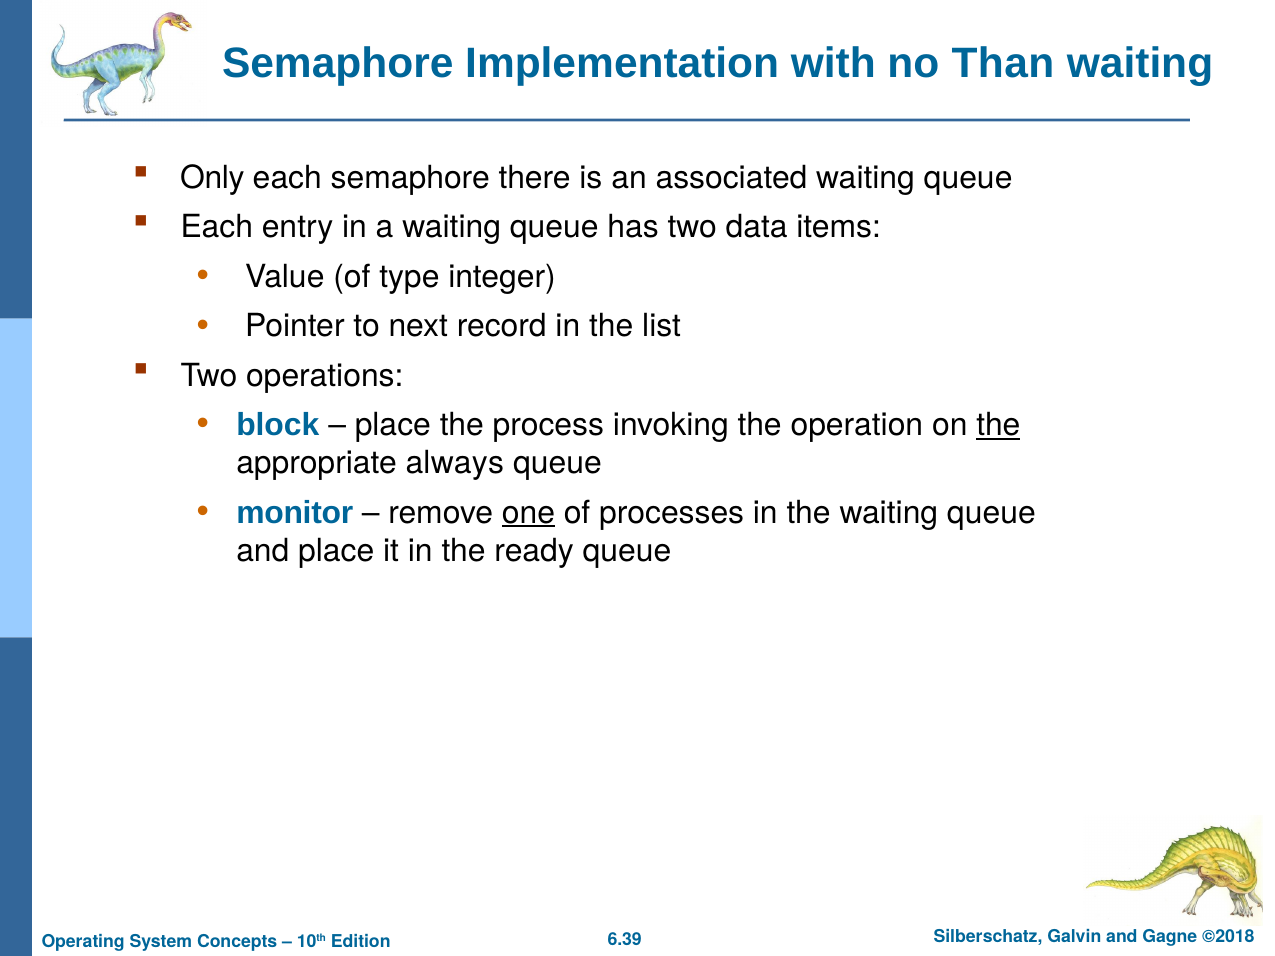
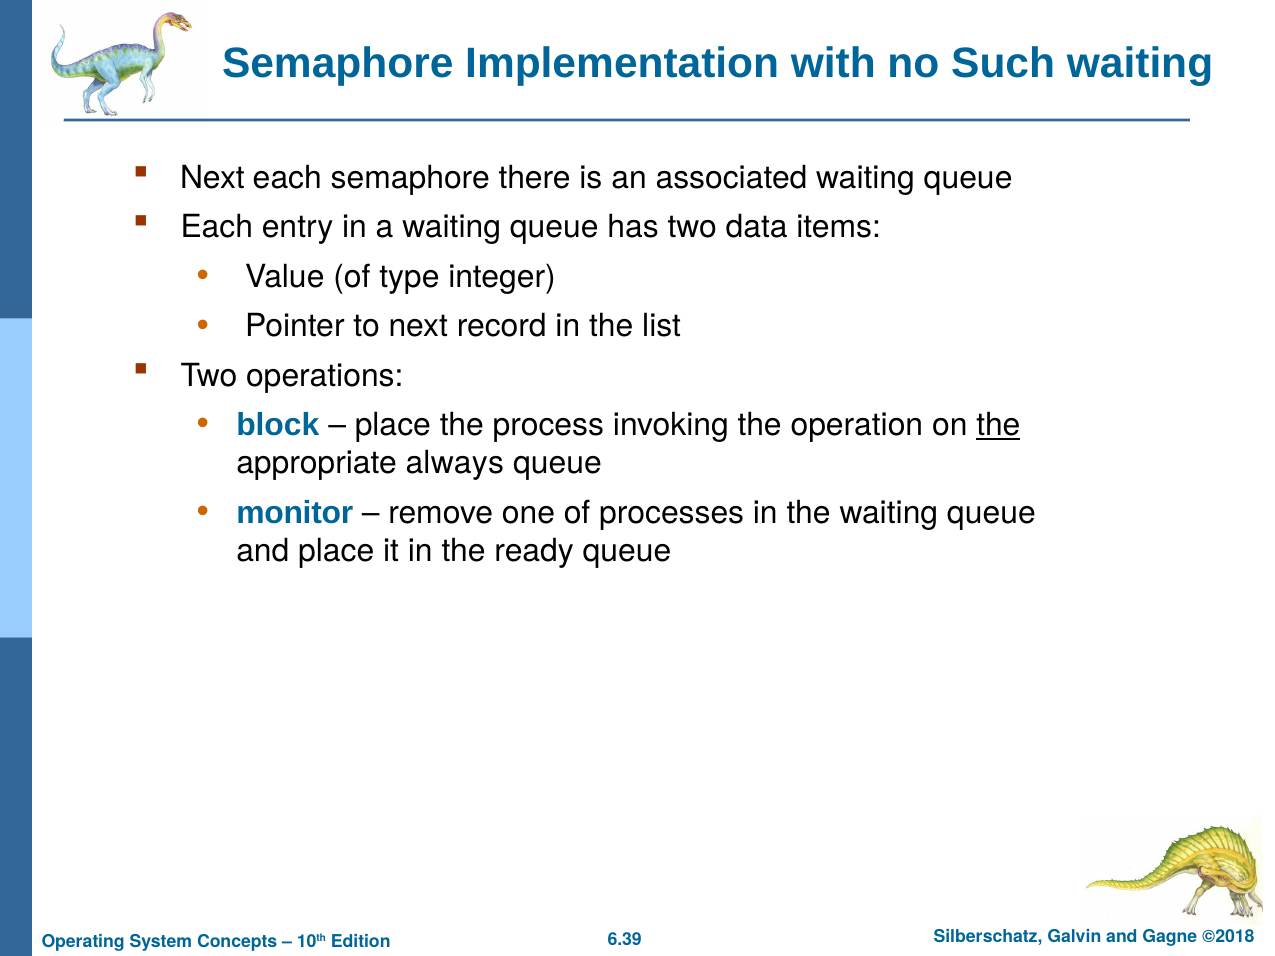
Than: Than -> Such
Only at (212, 178): Only -> Next
one underline: present -> none
